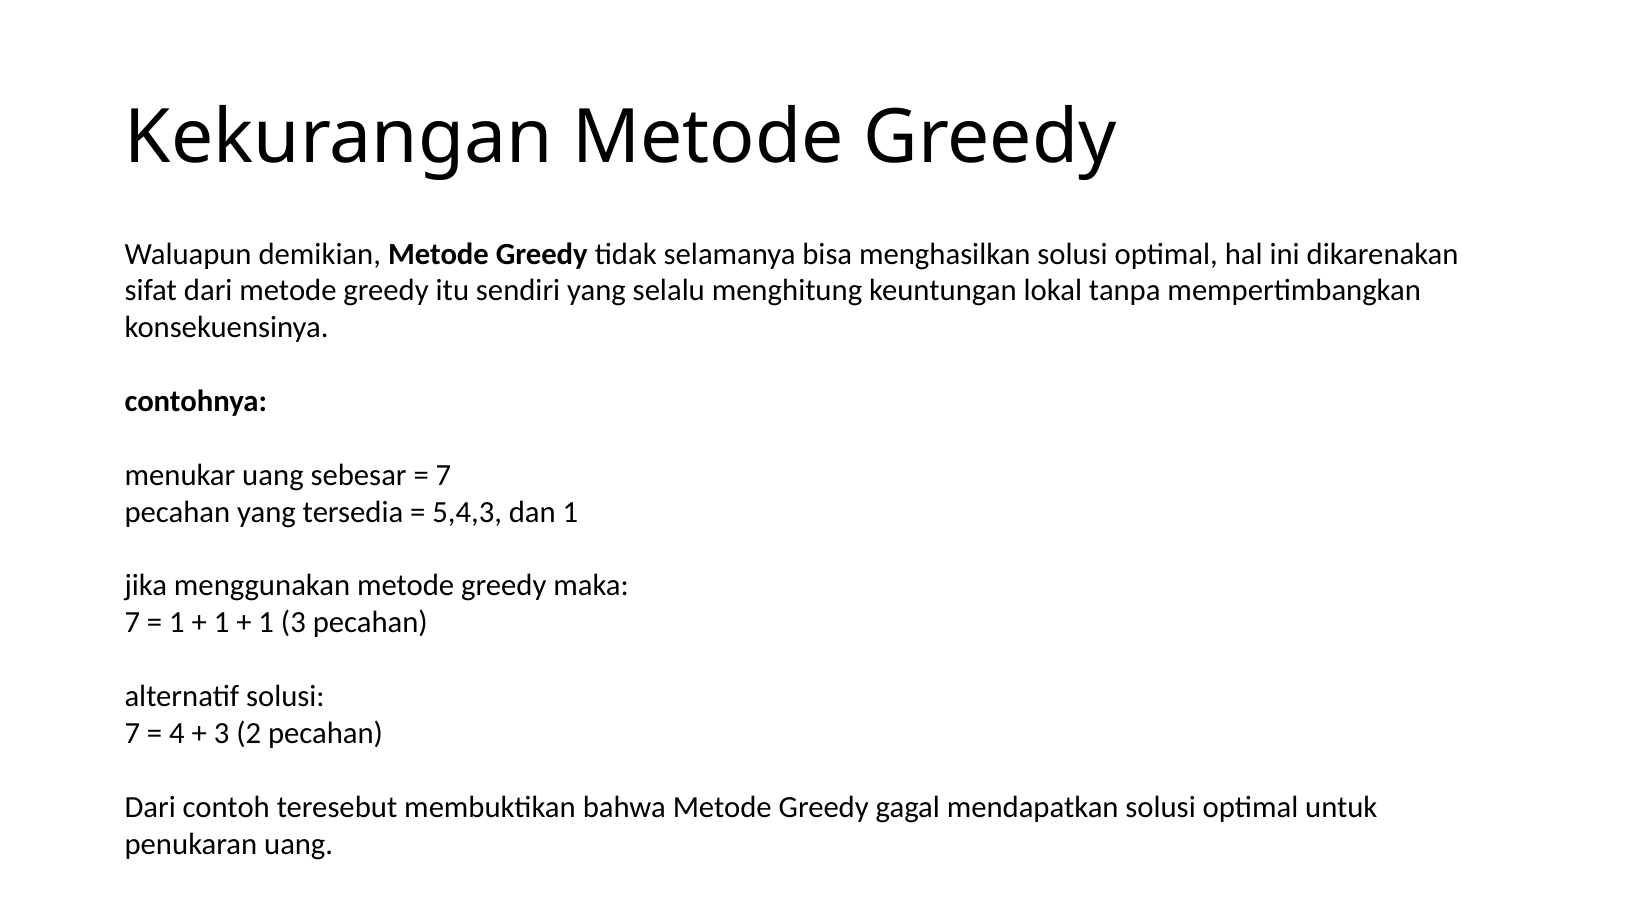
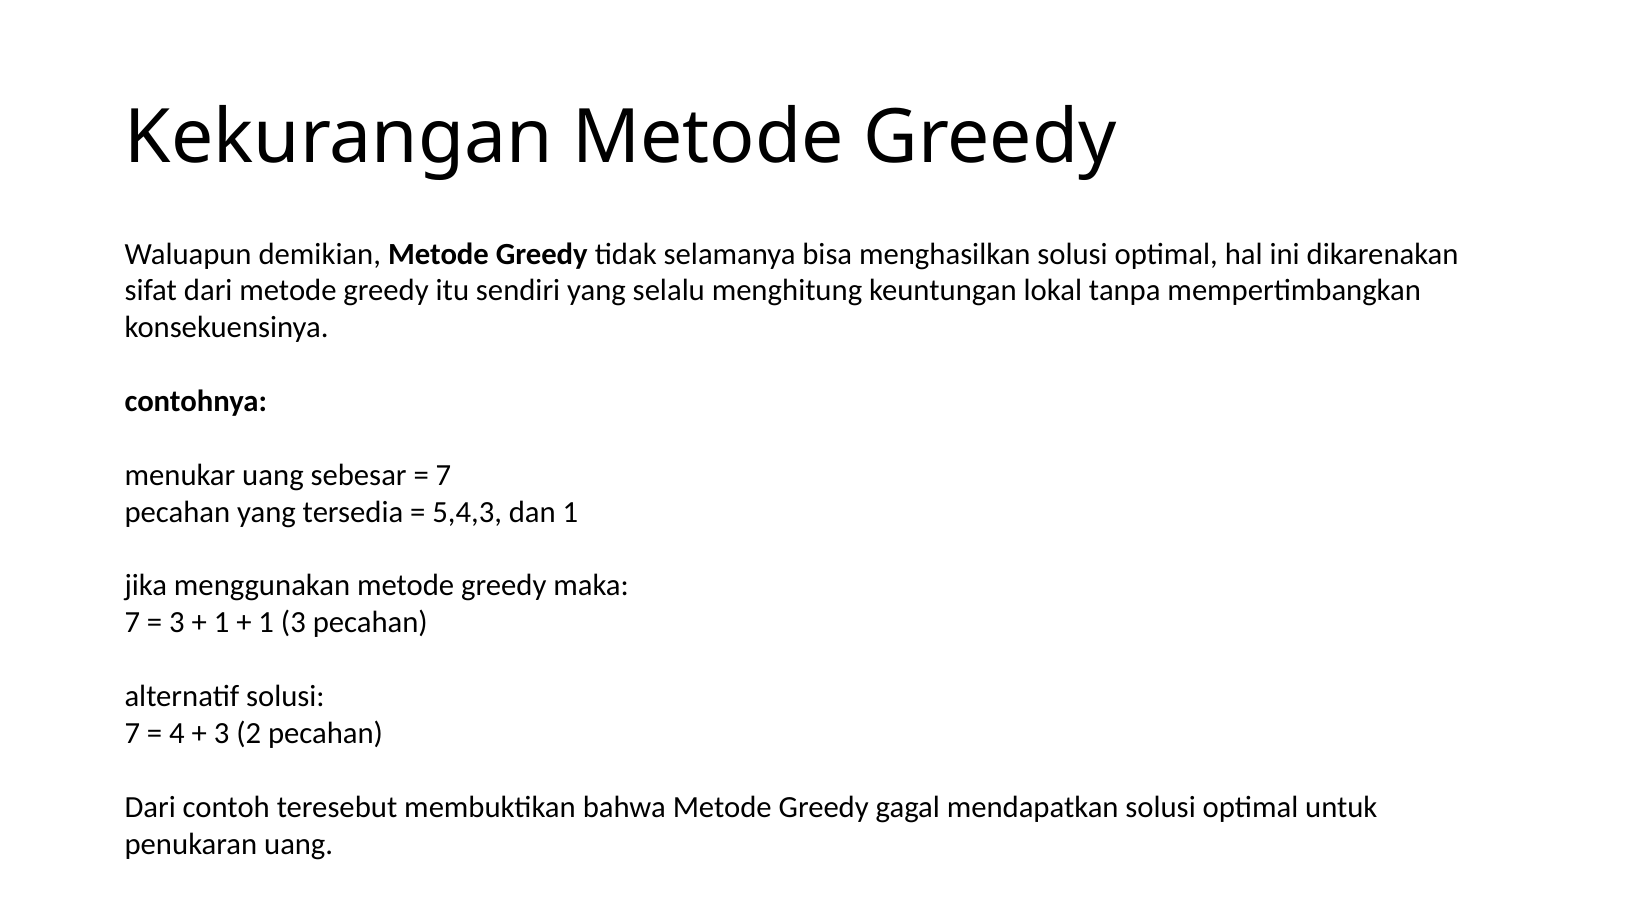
1 at (177, 622): 1 -> 3
